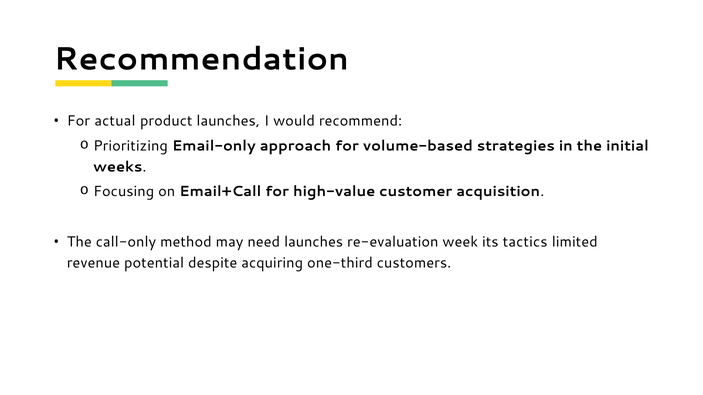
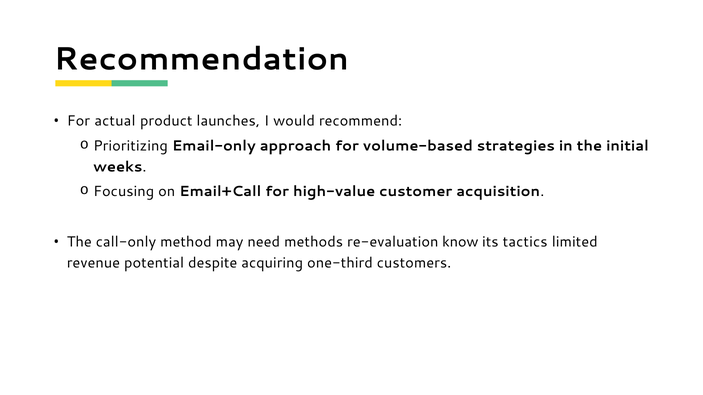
need launches: launches -> methods
week: week -> know
